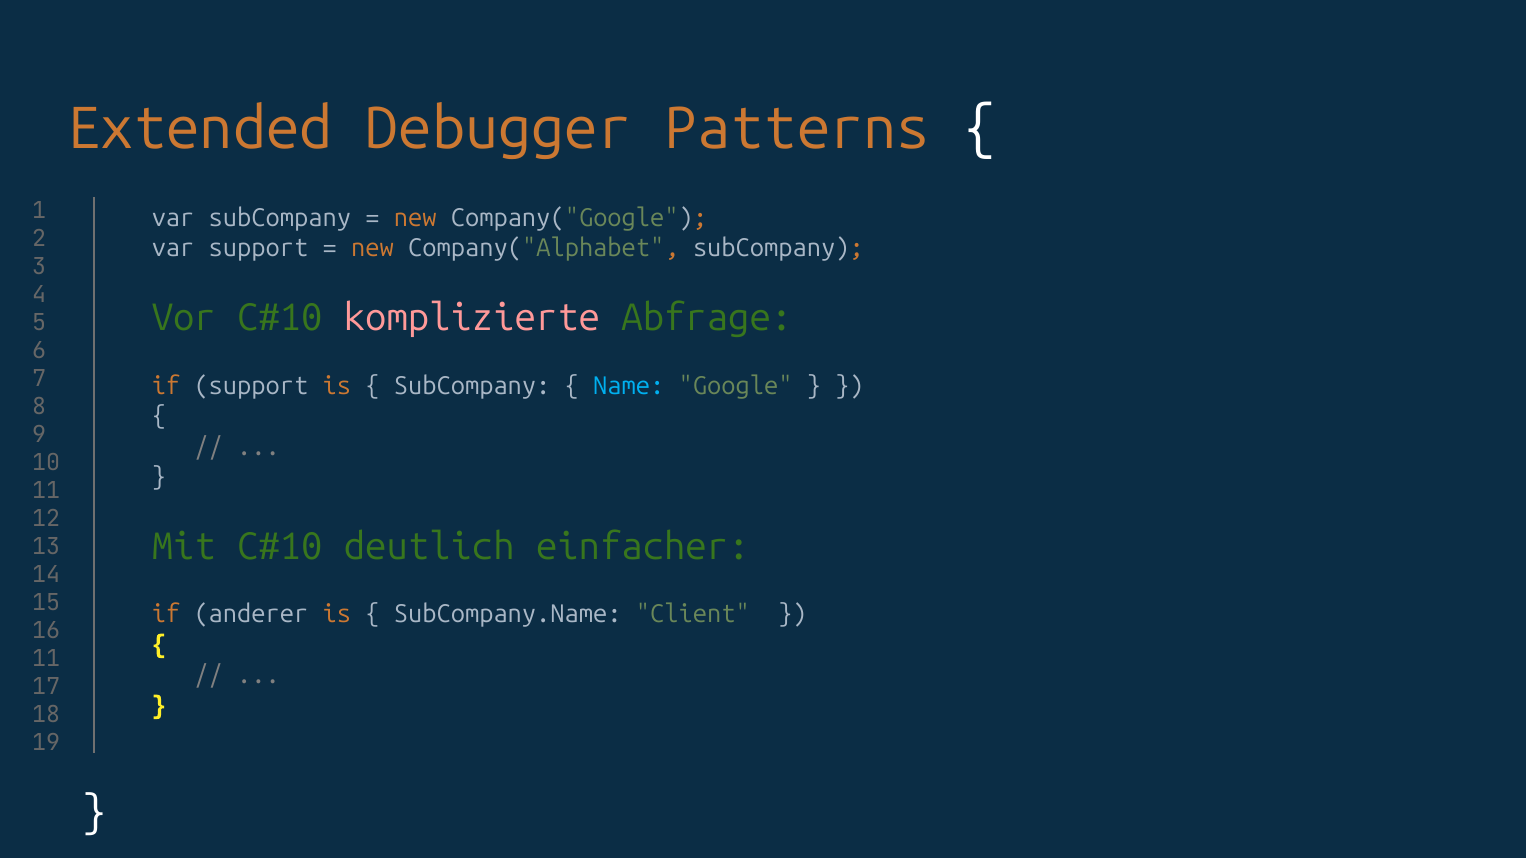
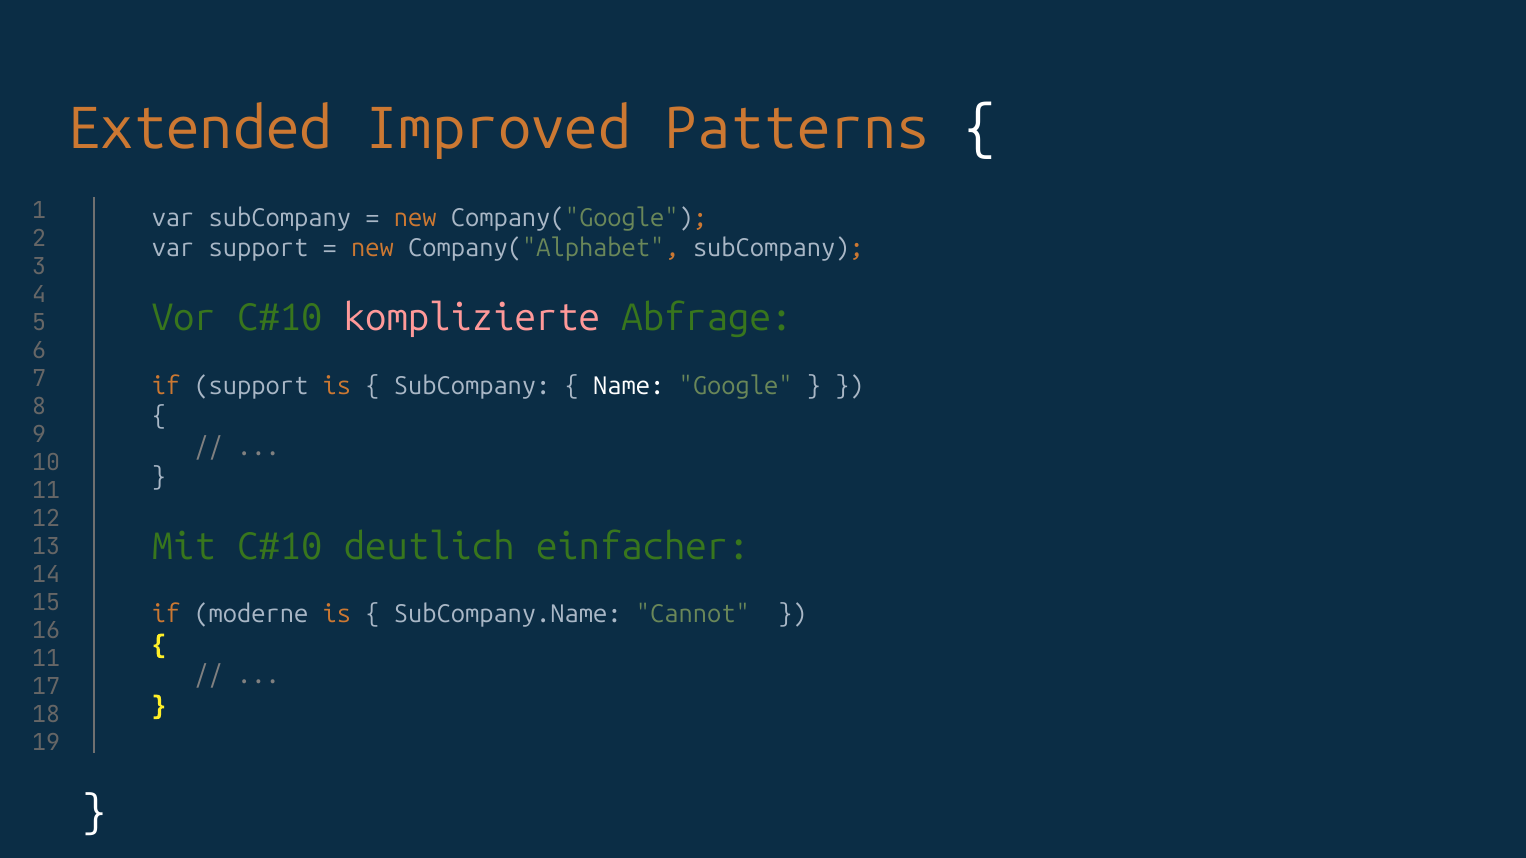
Debugger: Debugger -> Improved
Name colour: light blue -> white
anderer: anderer -> moderne
Client: Client -> Cannot
